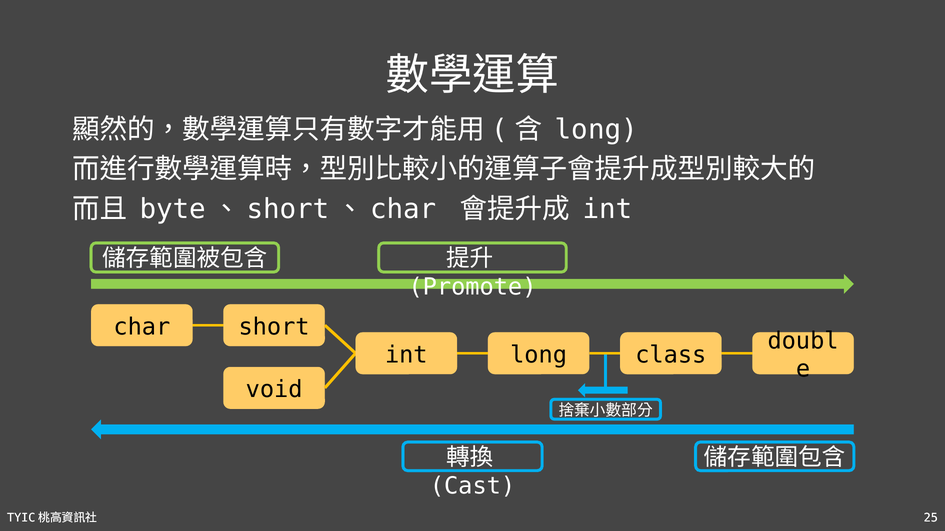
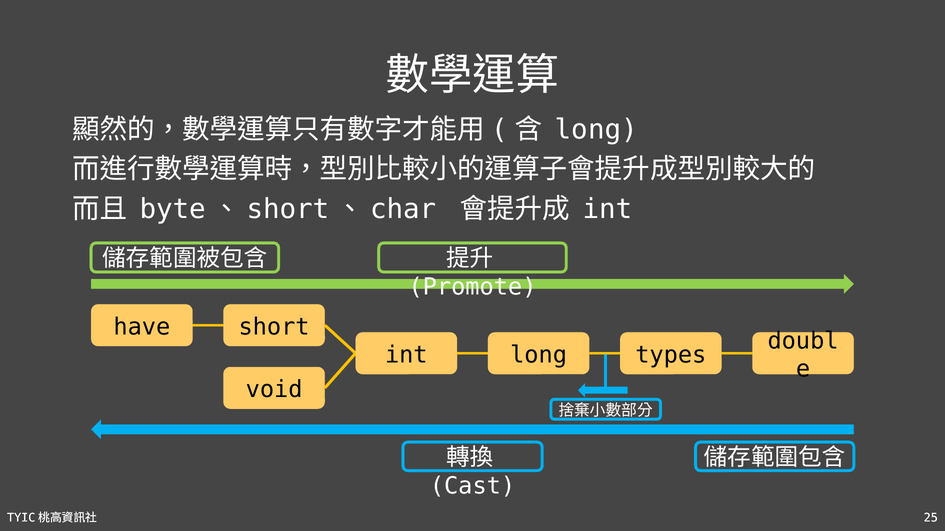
char: char -> have
class: class -> types
